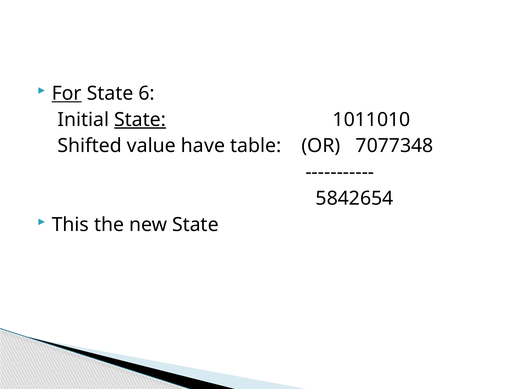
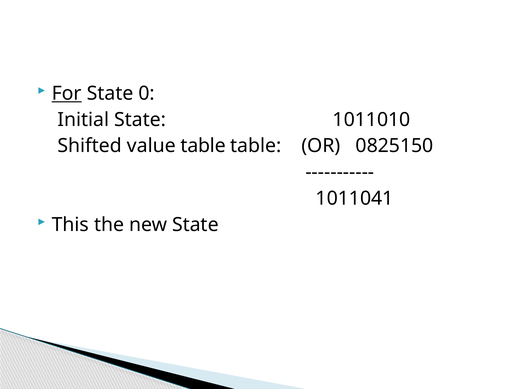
6: 6 -> 0
State at (140, 120) underline: present -> none
value have: have -> table
7077348: 7077348 -> 0825150
5842654: 5842654 -> 1011041
